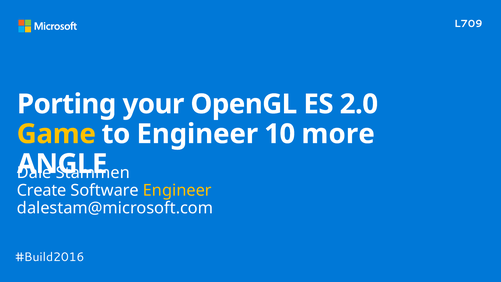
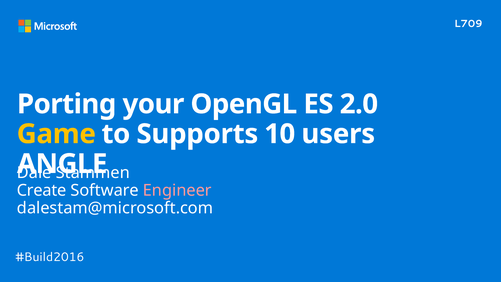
to Engineer: Engineer -> Supports
more: more -> users
Engineer at (177, 190) colour: yellow -> pink
